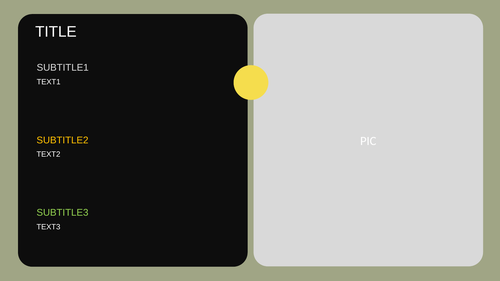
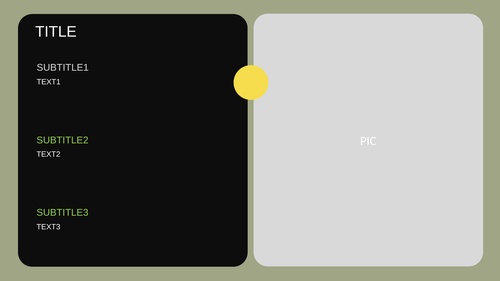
SUBTITLE2 colour: yellow -> light green
